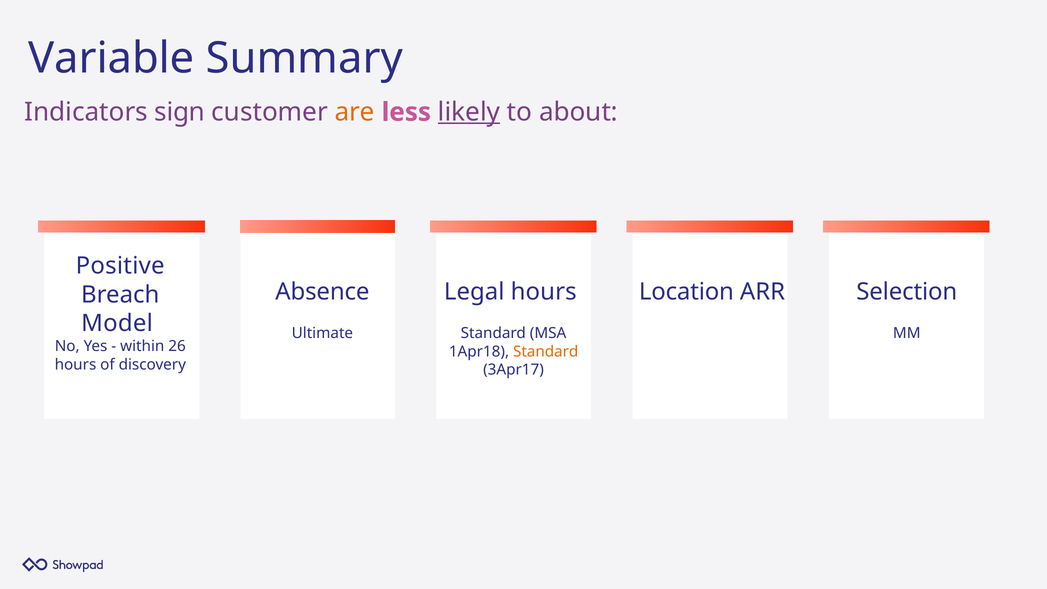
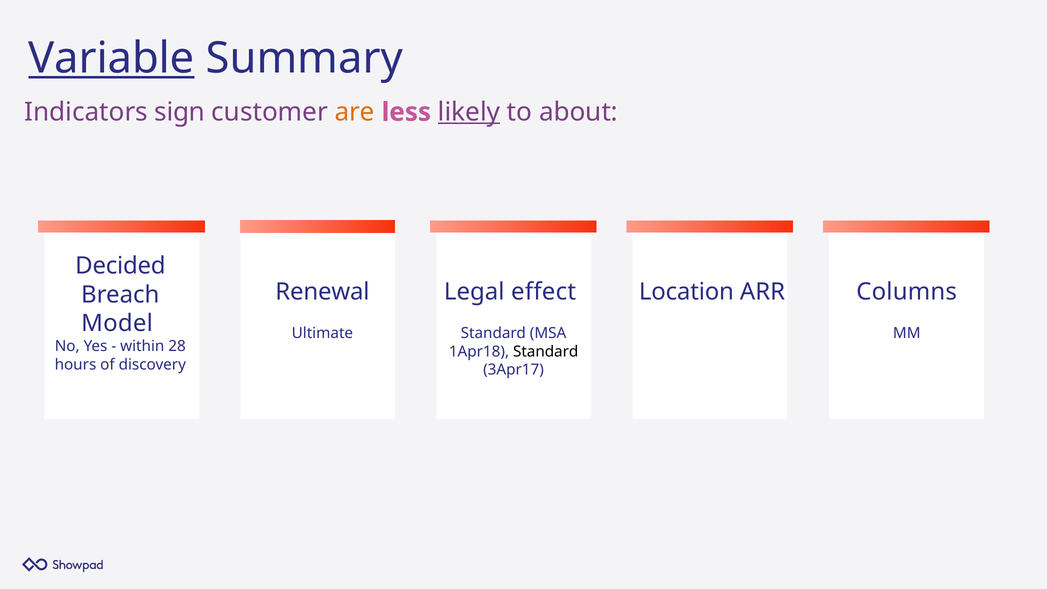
Variable underline: none -> present
Positive: Positive -> Decided
Absence: Absence -> Renewal
Legal hours: hours -> effect
Selection: Selection -> Columns
26: 26 -> 28
Standard at (546, 351) colour: orange -> black
